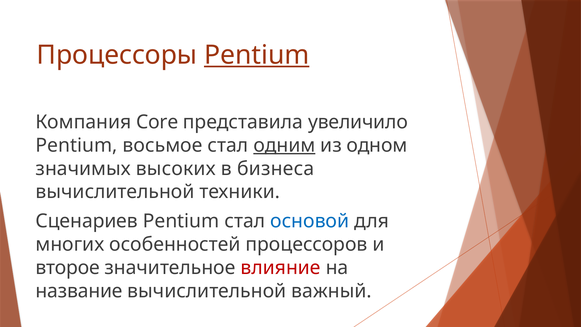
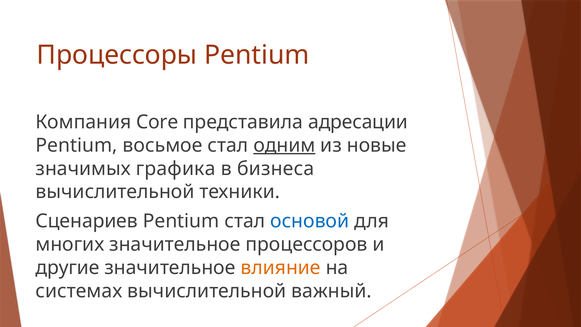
Pentium at (257, 55) underline: present -> none
увеличило: увеличило -> адресации
одном: одном -> новые
высоких: высоких -> графика
многих особенностей: особенностей -> значительное
второе: второе -> другие
влияние colour: red -> orange
название: название -> системах
